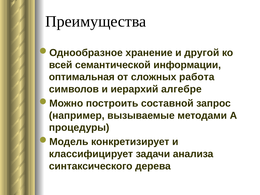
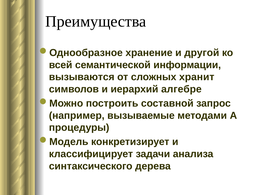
оптимальная: оптимальная -> вызываются
работа: работа -> хранит
